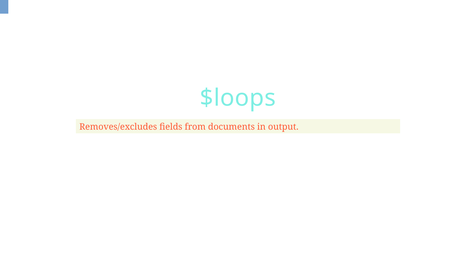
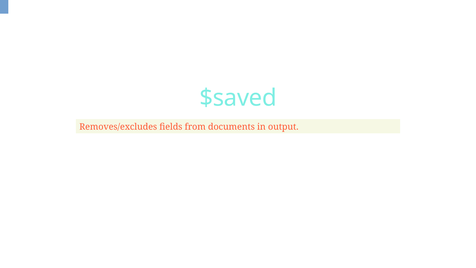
$loops: $loops -> $saved
